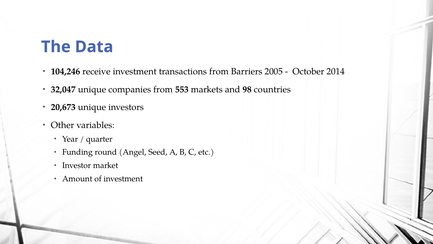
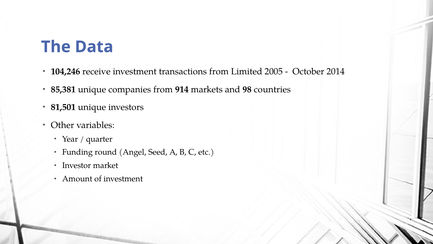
Barriers: Barriers -> Limited
32,047: 32,047 -> 85,381
553: 553 -> 914
20,673: 20,673 -> 81,501
